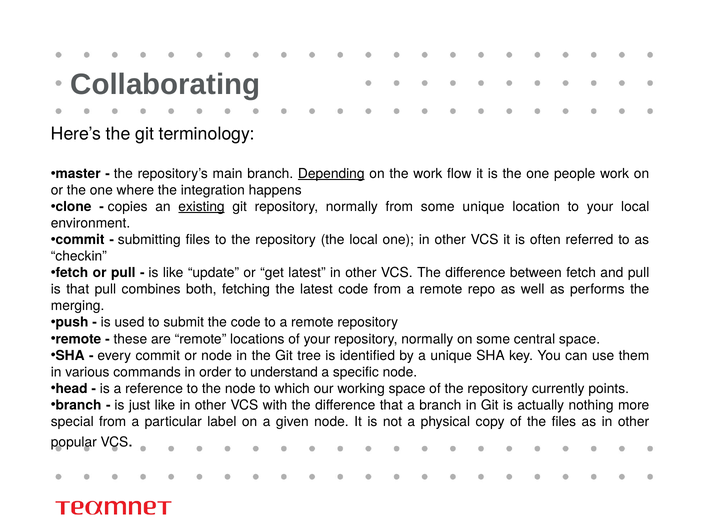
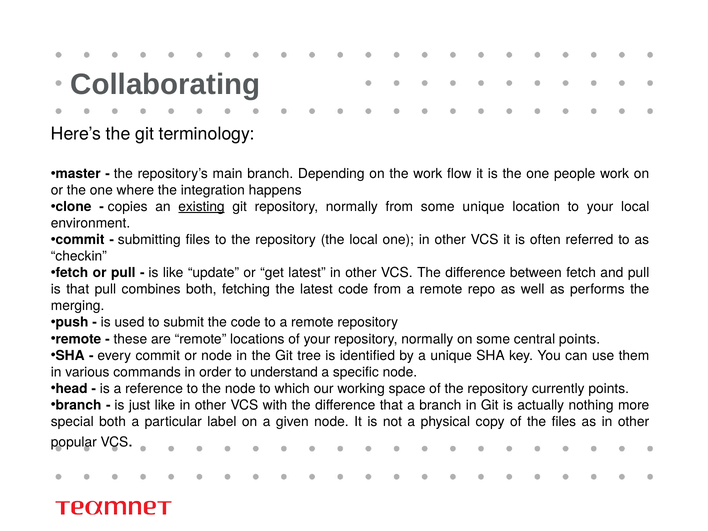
Depending underline: present -> none
central space: space -> points
special from: from -> both
